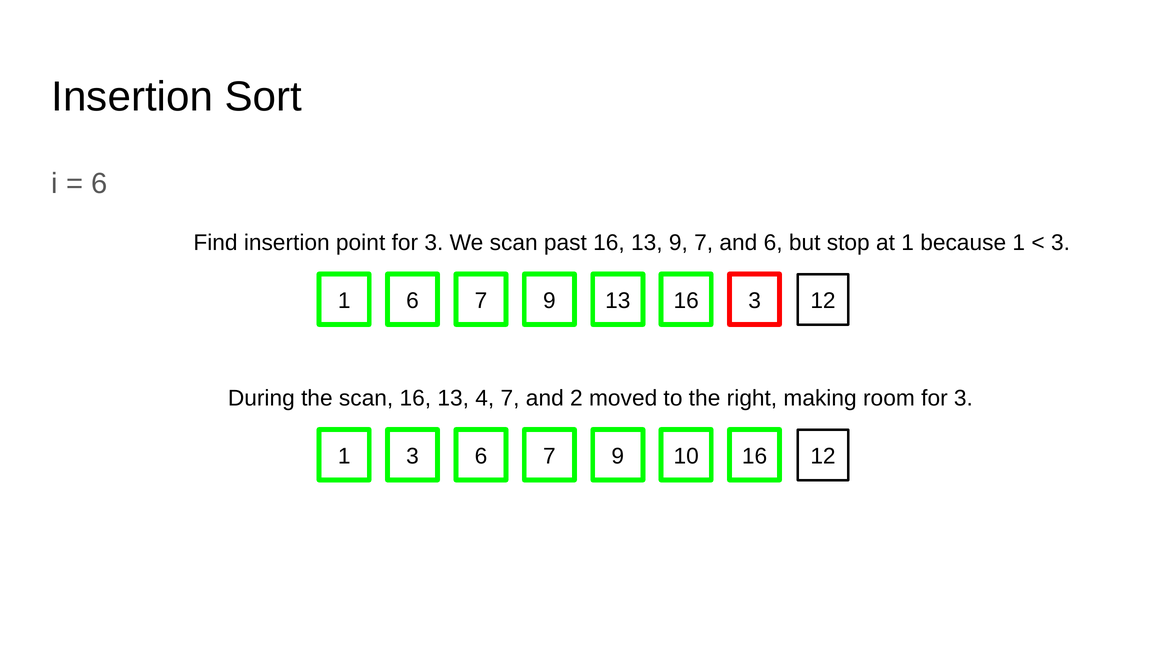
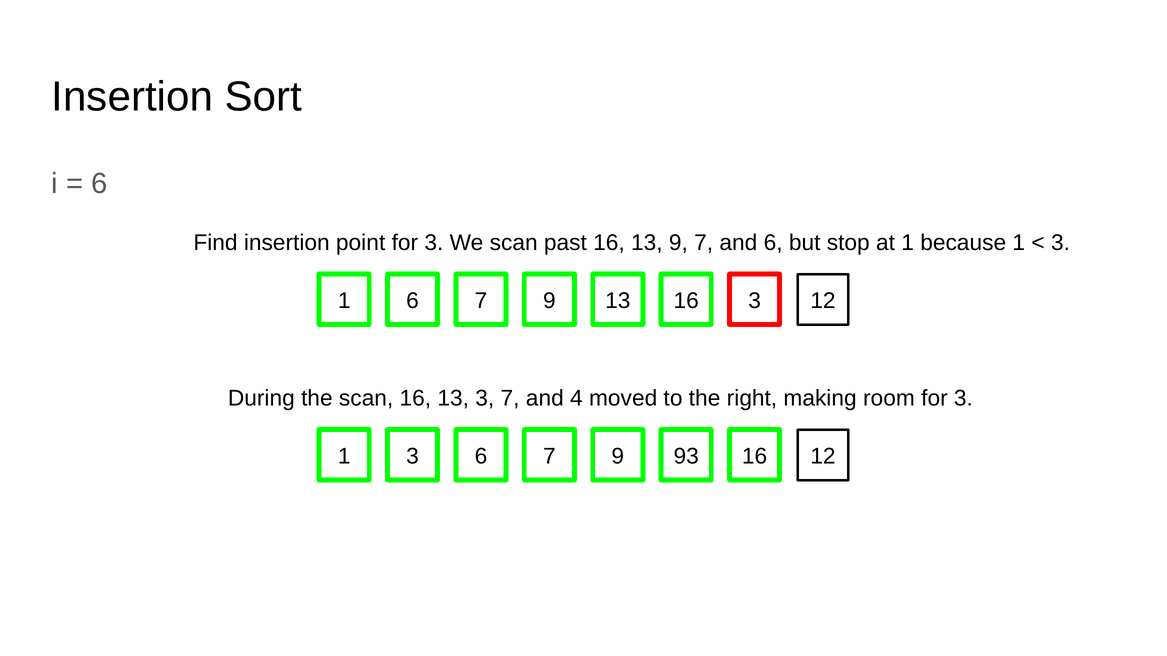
13 4: 4 -> 3
2: 2 -> 4
10: 10 -> 93
